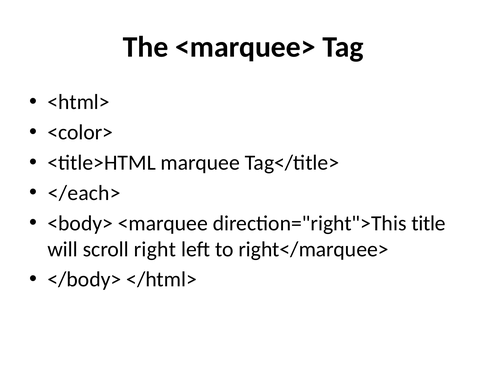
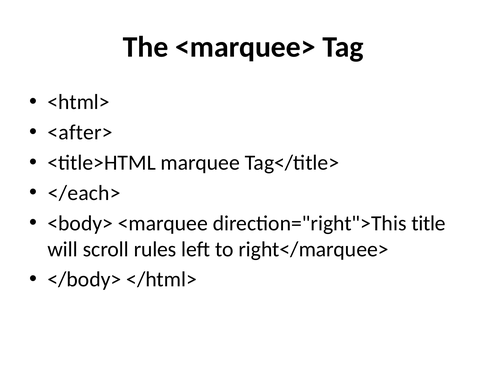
<color>: <color> -> <after>
right: right -> rules
